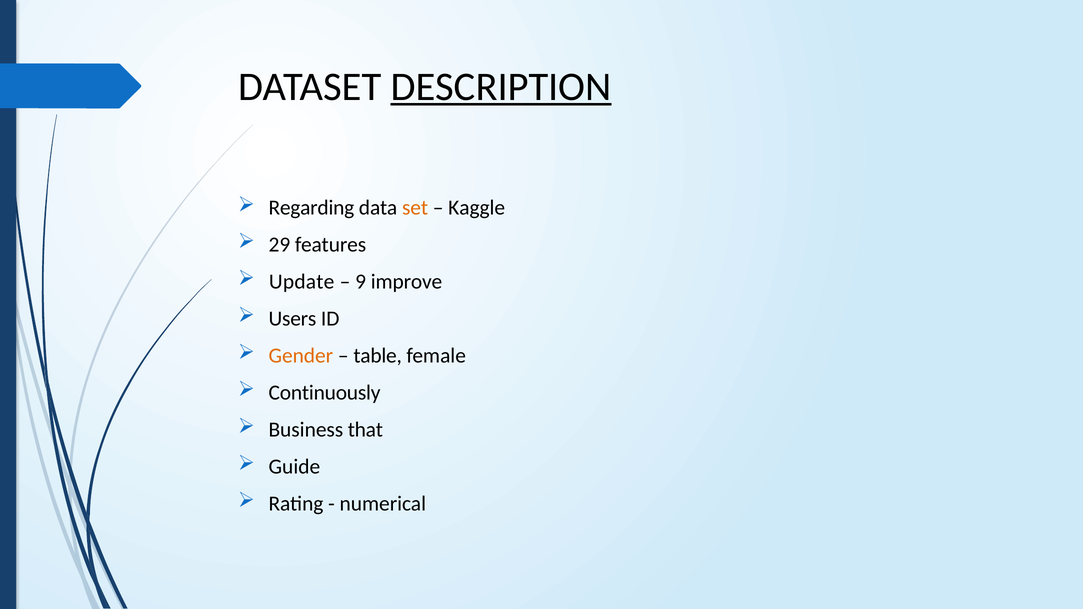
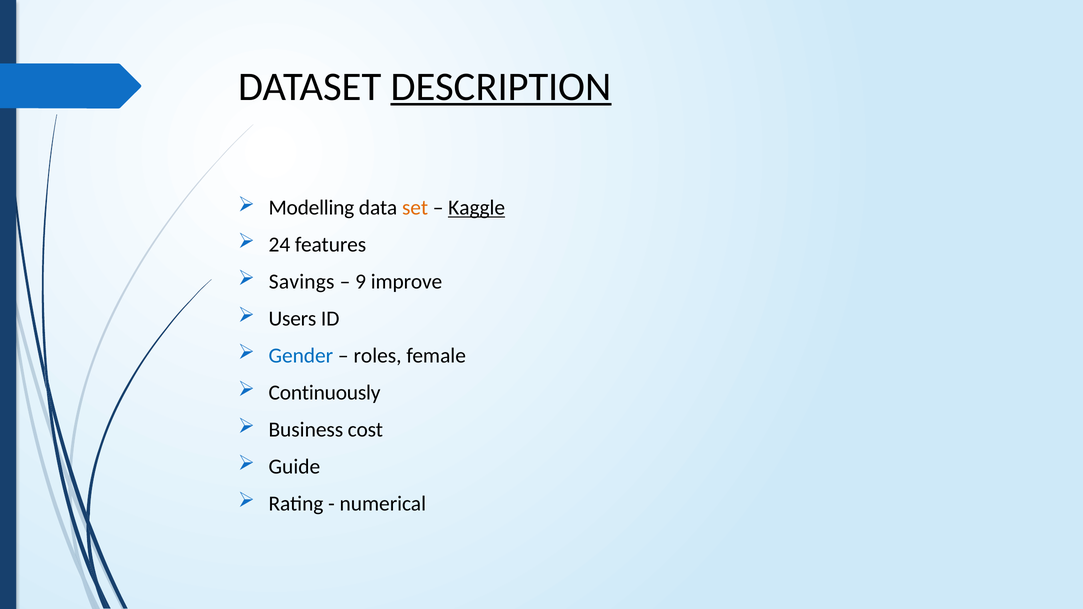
Regarding: Regarding -> Modelling
Kaggle underline: none -> present
29: 29 -> 24
Update: Update -> Savings
Gender colour: orange -> blue
table: table -> roles
that: that -> cost
